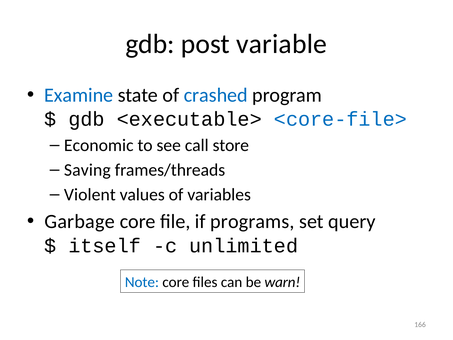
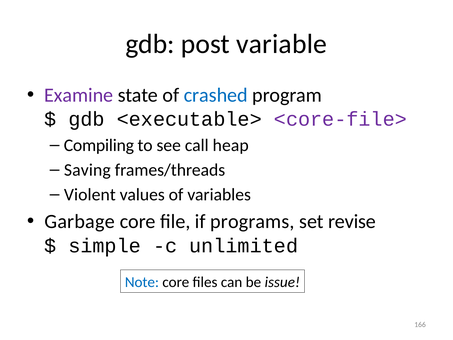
Examine colour: blue -> purple
<core-file> colour: blue -> purple
Economic: Economic -> Compiling
store: store -> heap
query: query -> revise
itself: itself -> simple
warn: warn -> issue
